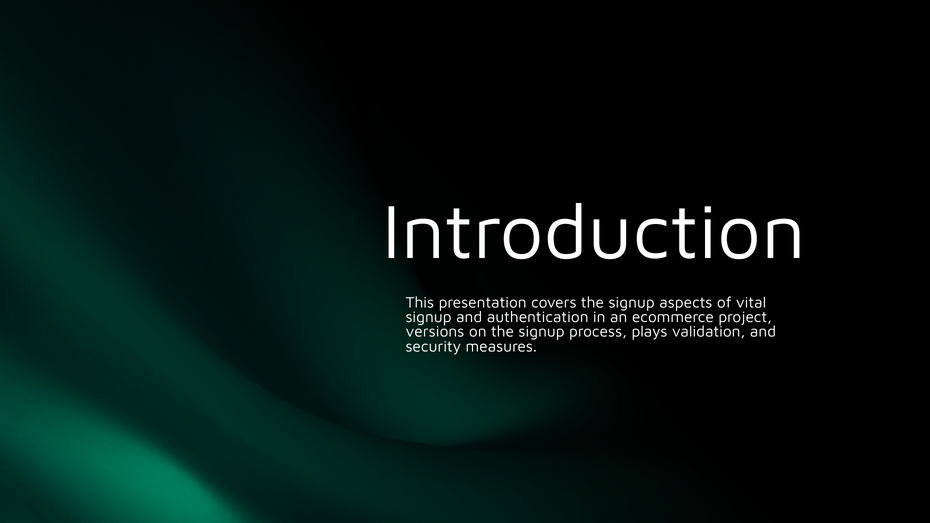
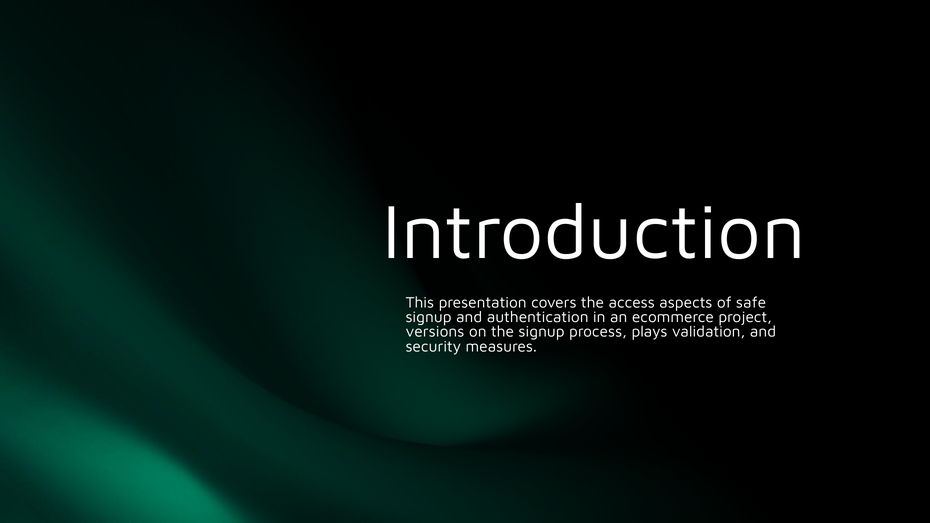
covers the signup: signup -> access
vital: vital -> safe
